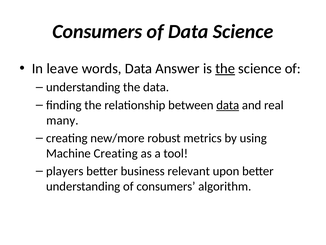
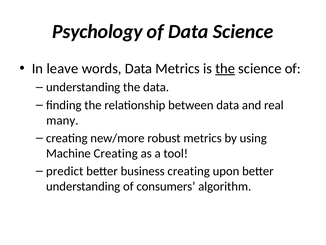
Consumers at (97, 32): Consumers -> Psychology
Data Answer: Answer -> Metrics
data at (228, 105) underline: present -> none
players: players -> predict
business relevant: relevant -> creating
